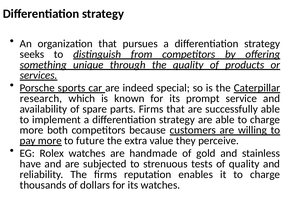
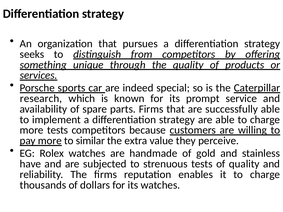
more both: both -> tests
future: future -> similar
